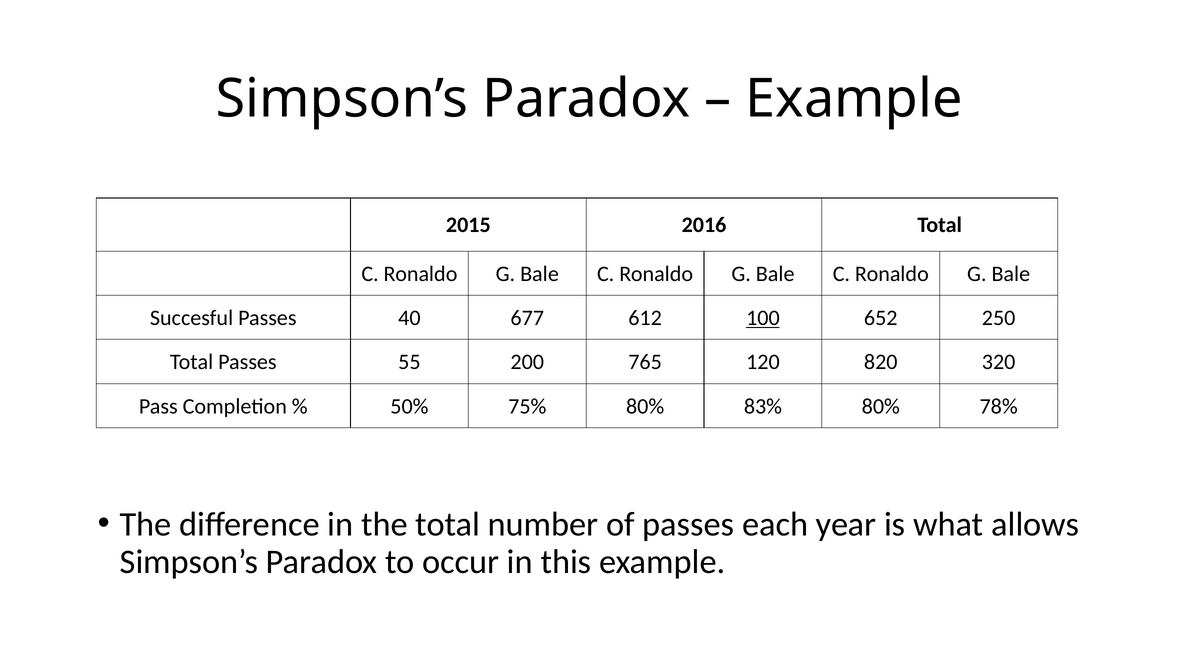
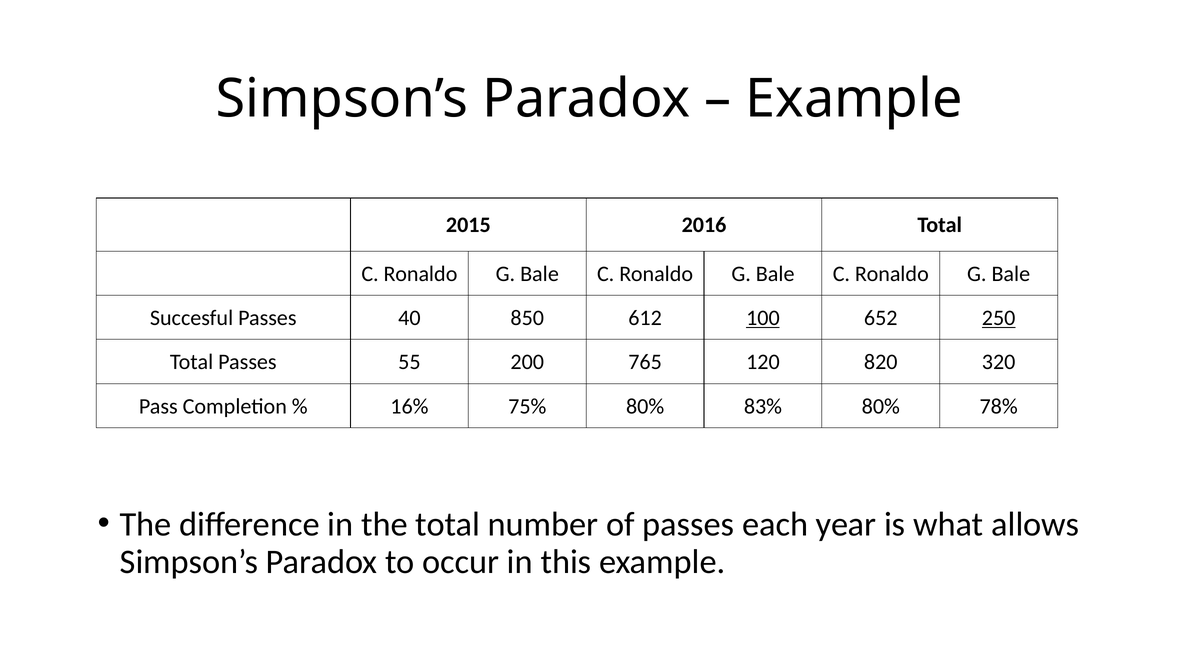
677: 677 -> 850
250 underline: none -> present
50%: 50% -> 16%
